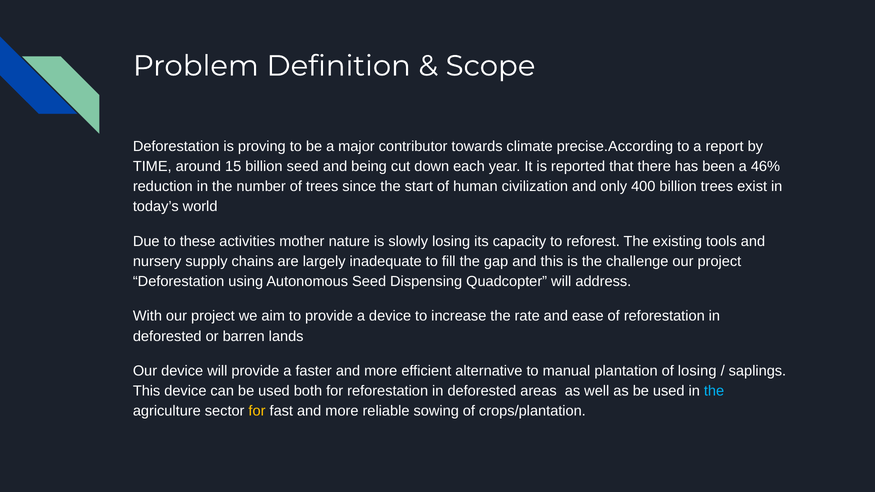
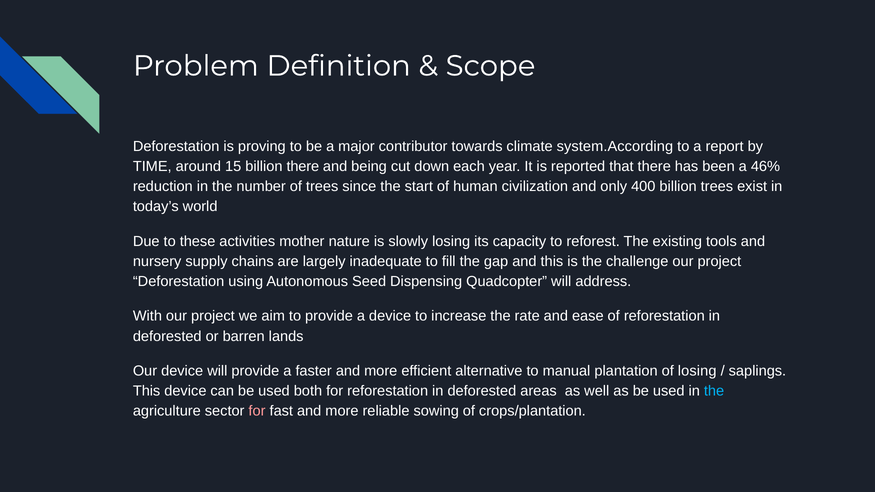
precise.According: precise.According -> system.According
billion seed: seed -> there
for at (257, 411) colour: yellow -> pink
